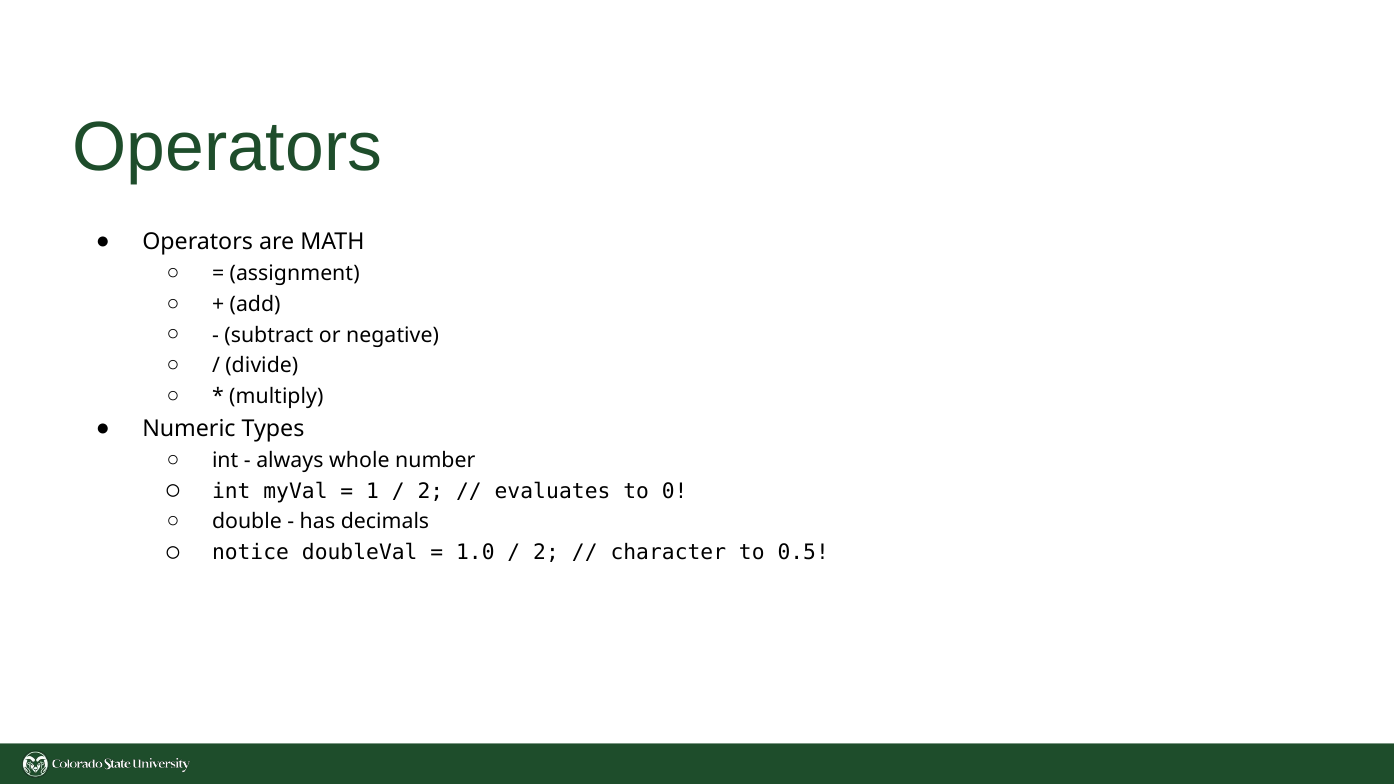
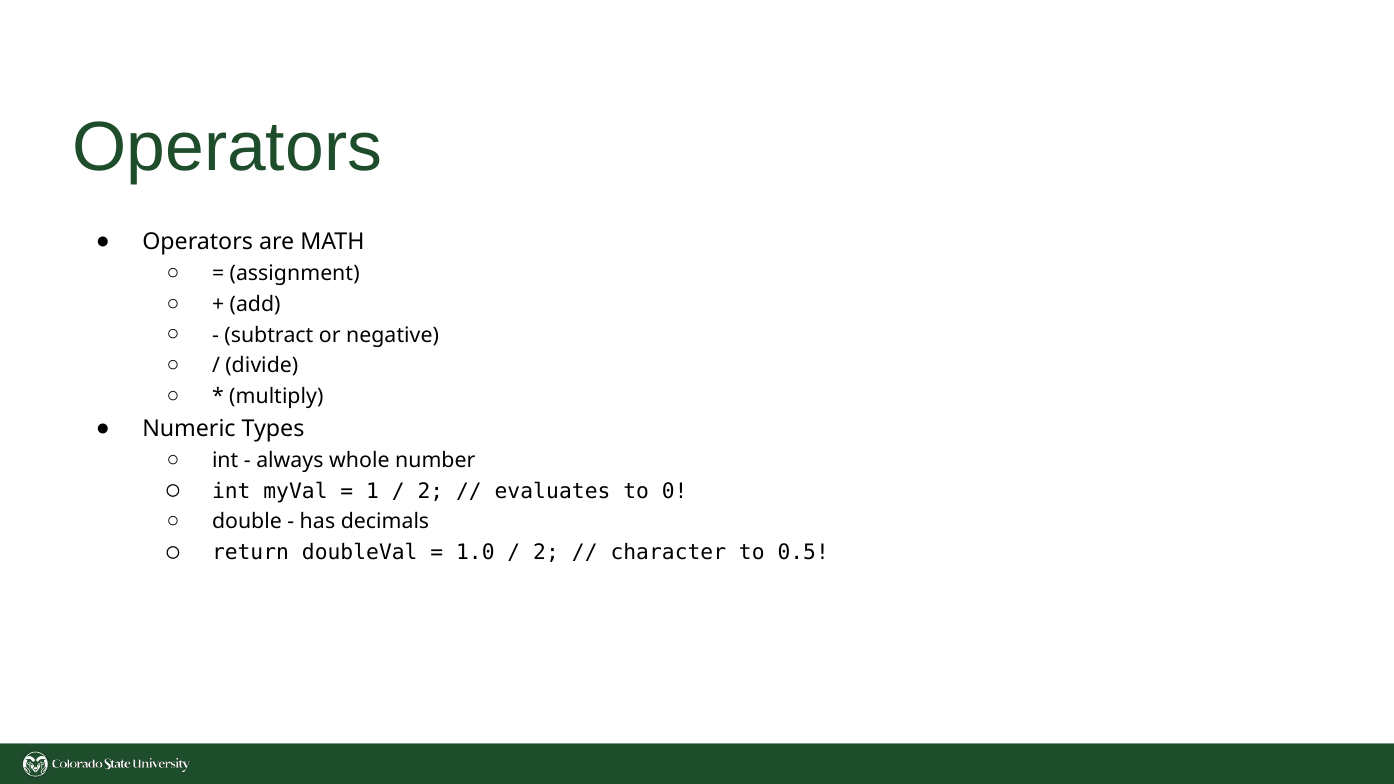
notice: notice -> return
